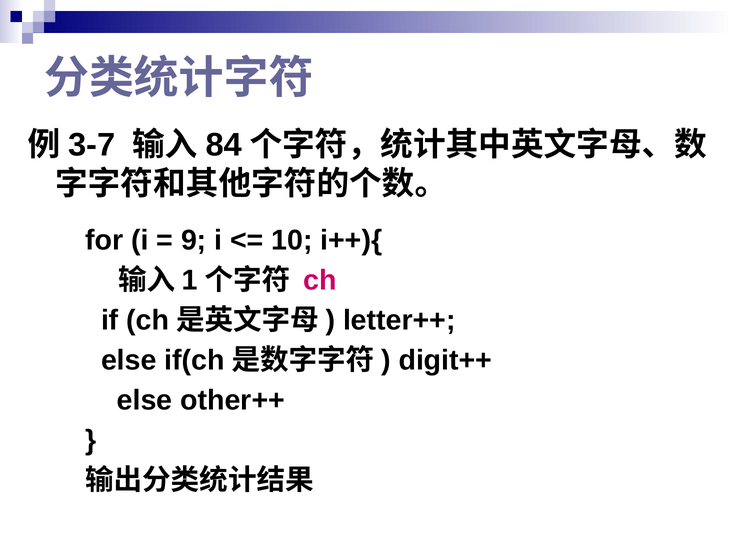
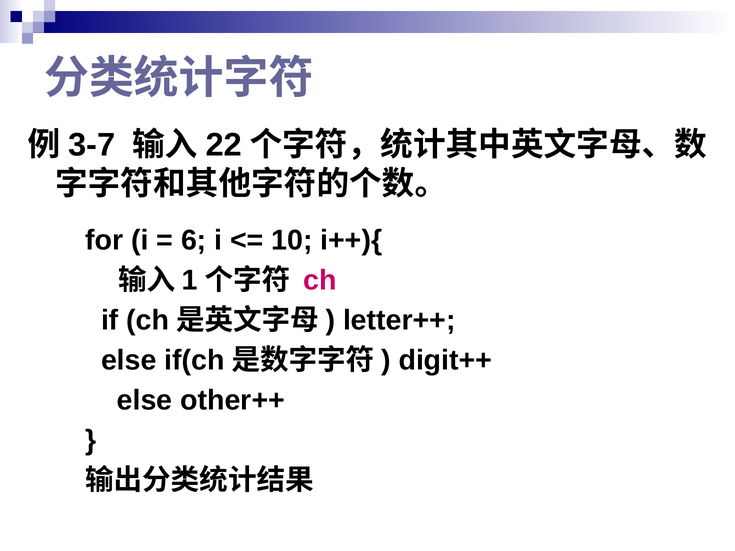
84: 84 -> 22
9: 9 -> 6
